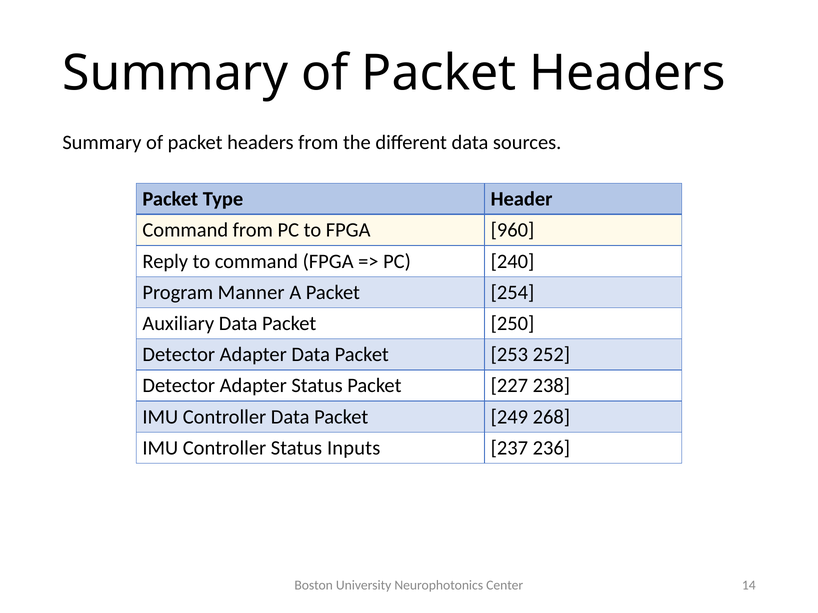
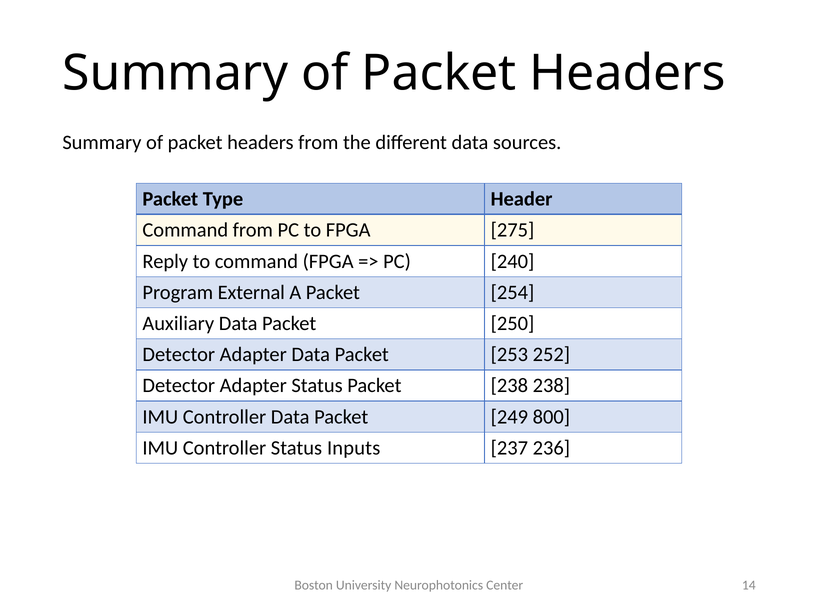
960: 960 -> 275
Manner: Manner -> External
Packet 227: 227 -> 238
268: 268 -> 800
